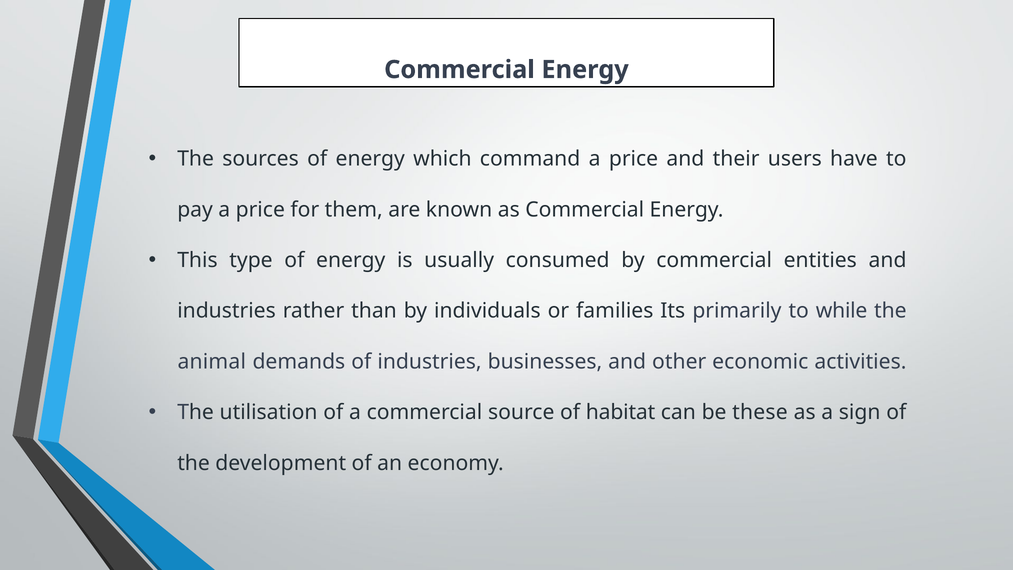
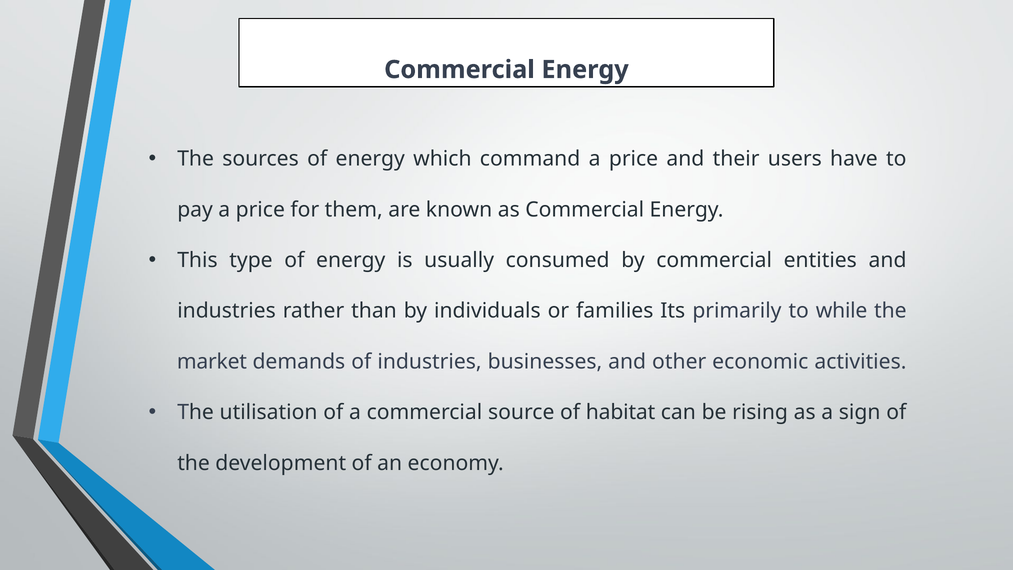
animal: animal -> market
these: these -> rising
